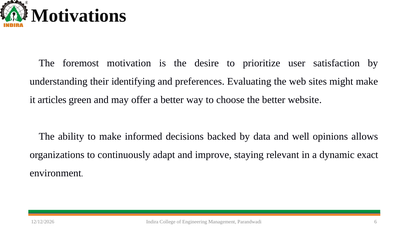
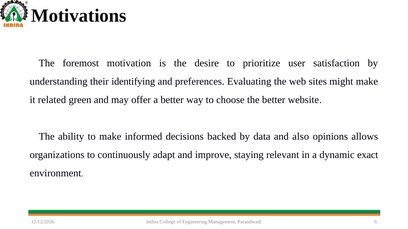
articles: articles -> related
well: well -> also
